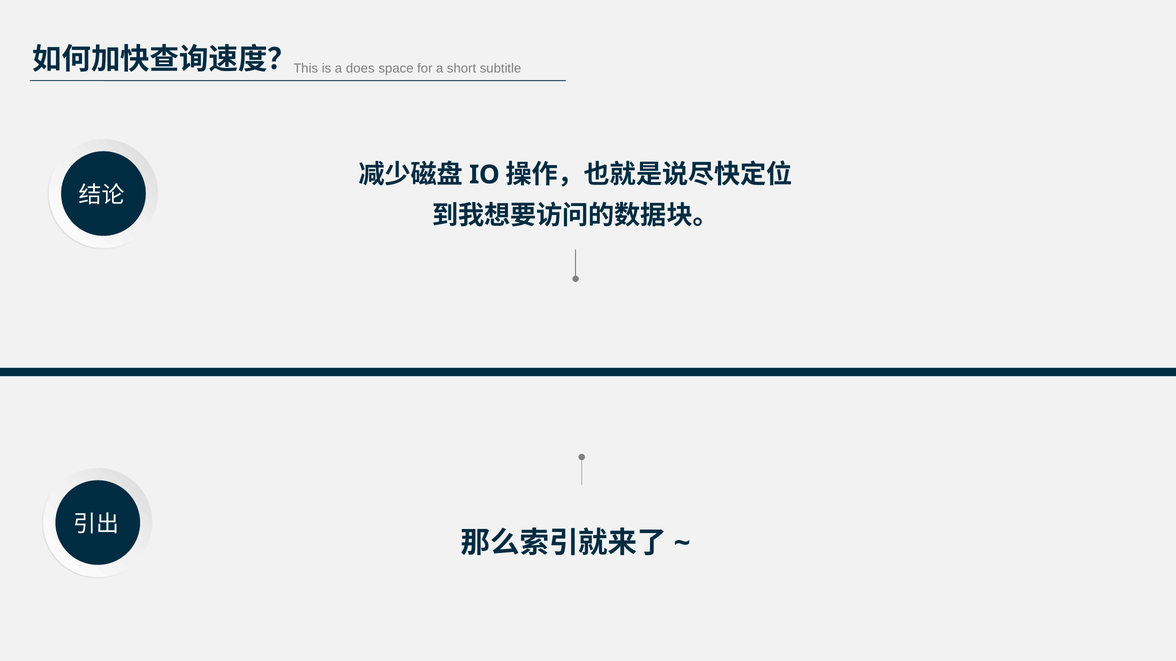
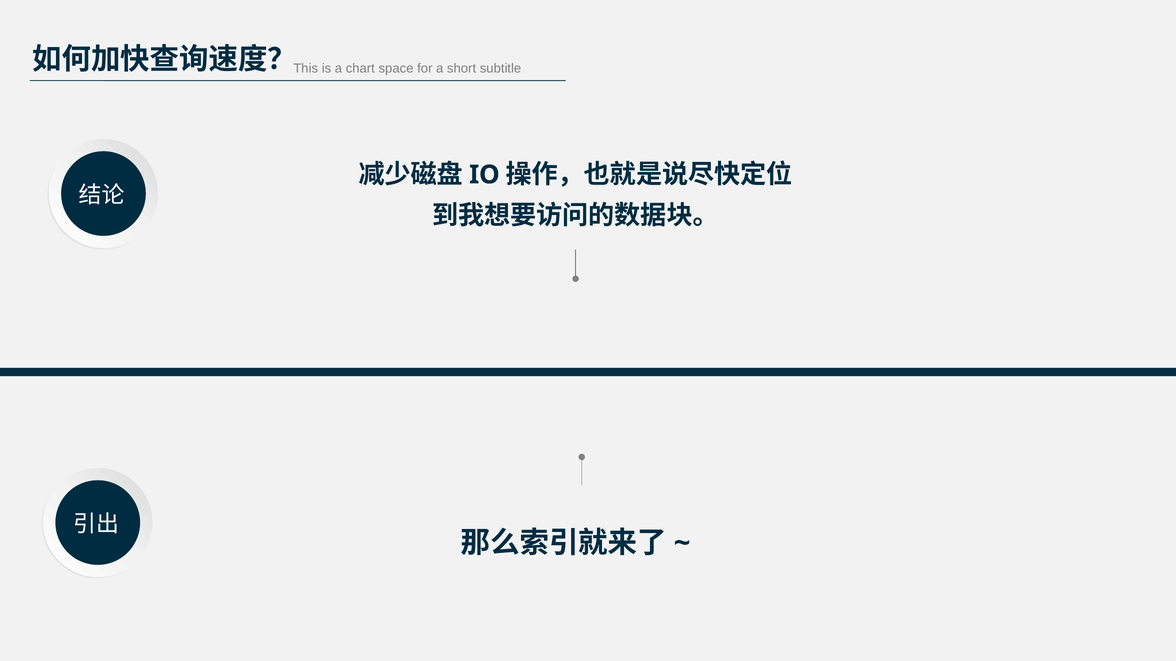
does: does -> chart
